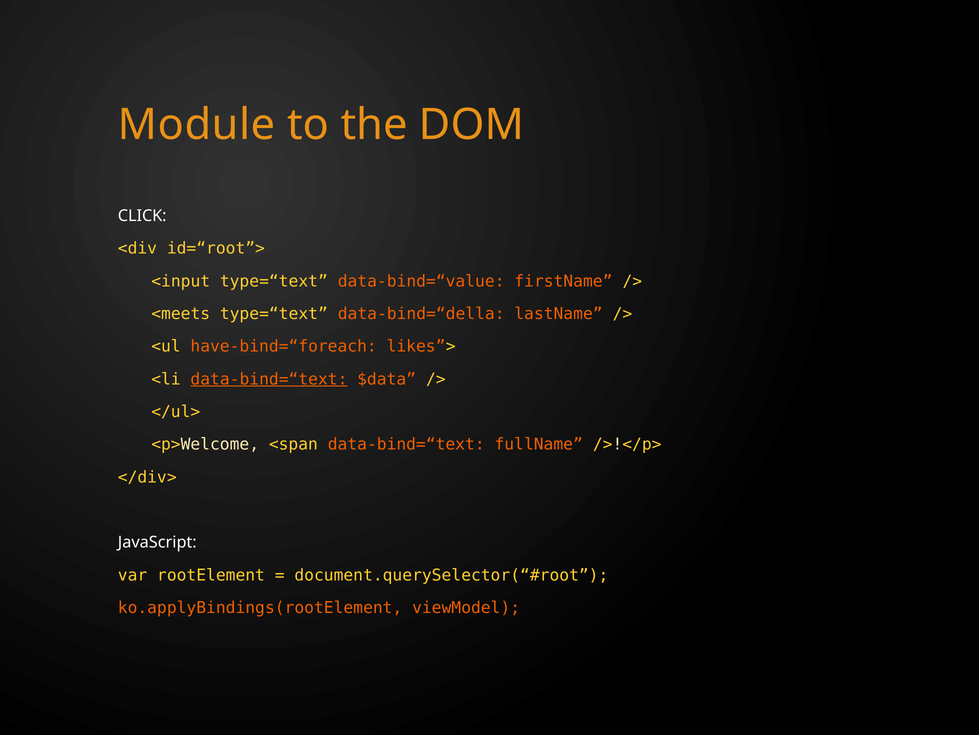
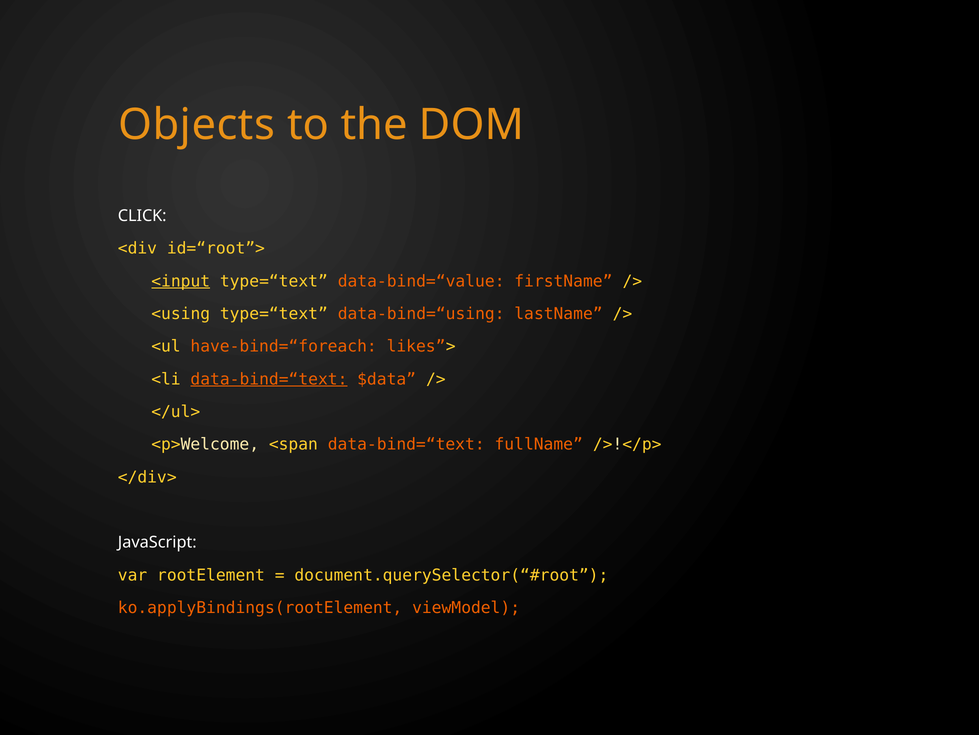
Module: Module -> Objects
<input underline: none -> present
<meets: <meets -> <using
data-bind=“della: data-bind=“della -> data-bind=“using
